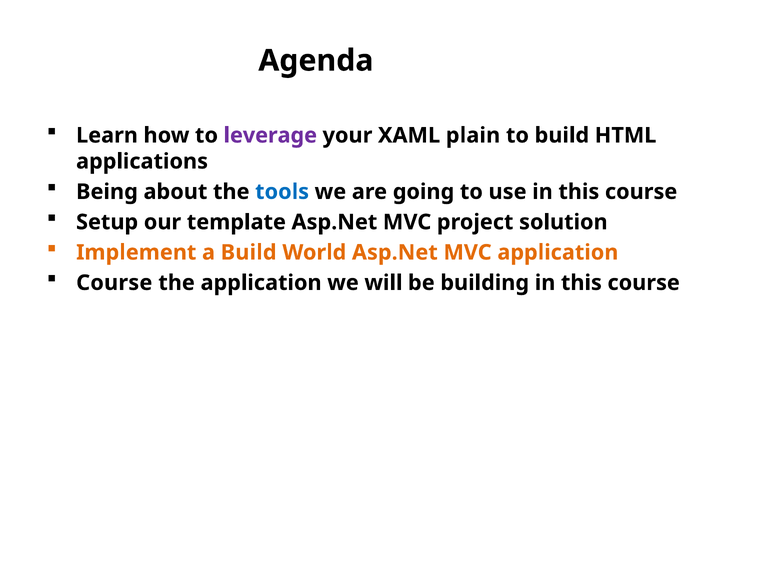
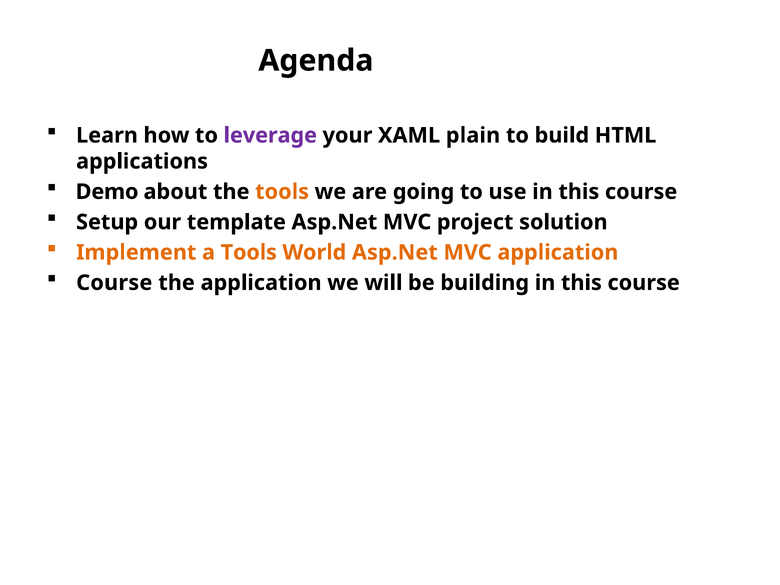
Being: Being -> Demo
tools at (282, 192) colour: blue -> orange
a Build: Build -> Tools
